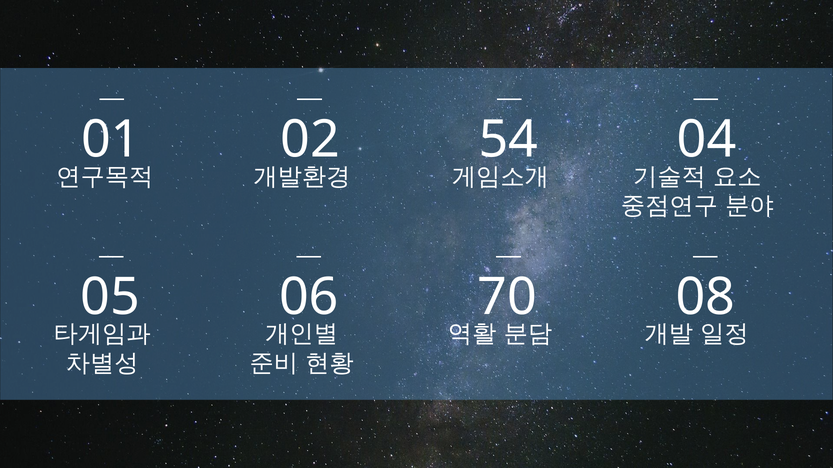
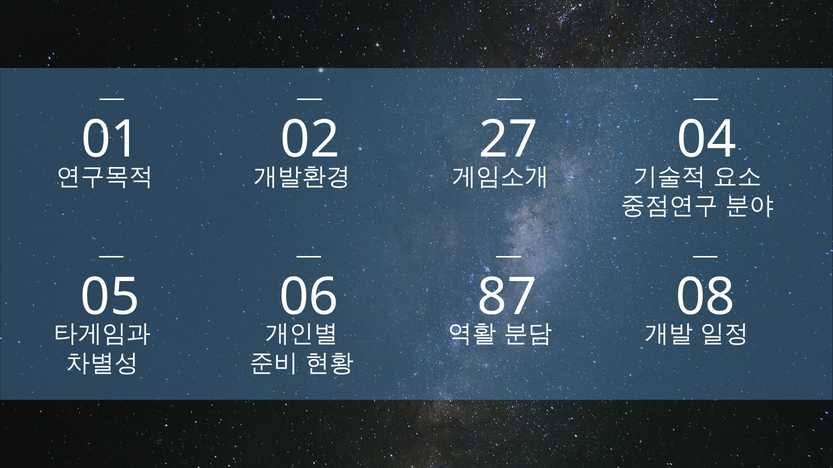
54: 54 -> 27
70: 70 -> 87
